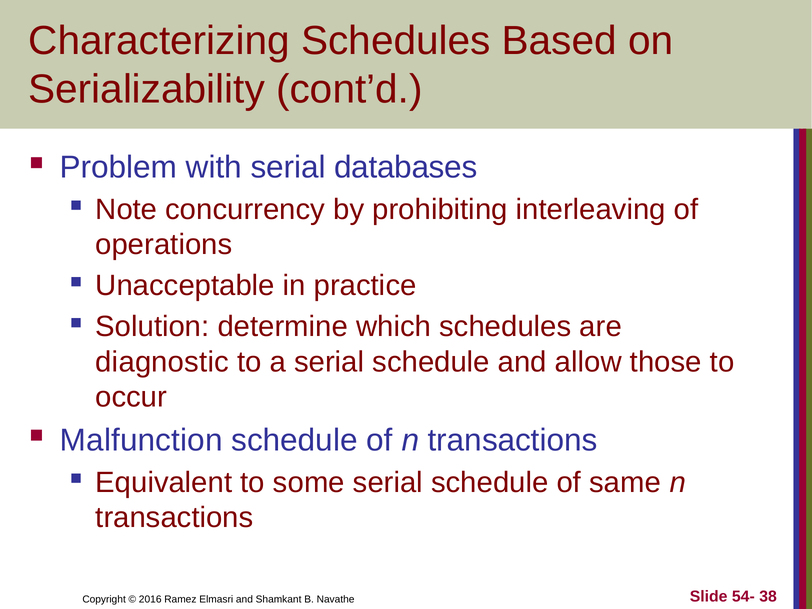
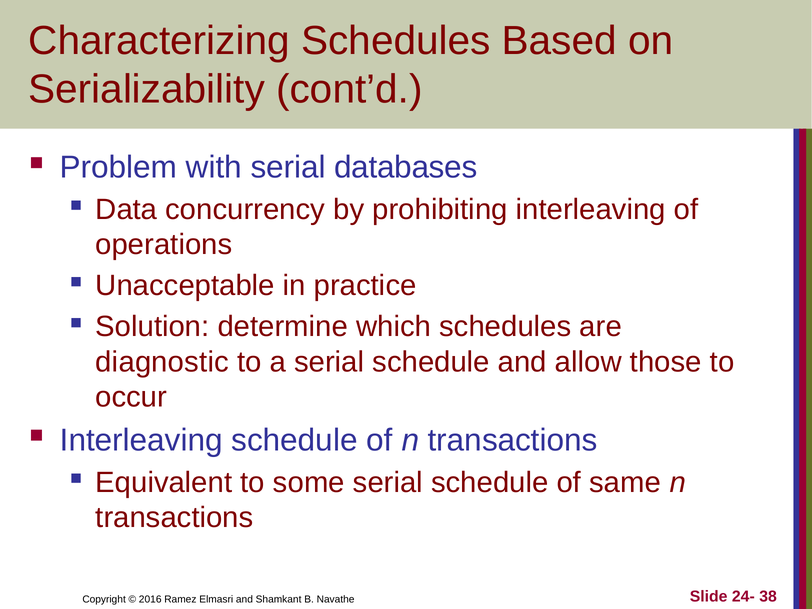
Note: Note -> Data
Malfunction at (141, 440): Malfunction -> Interleaving
54-: 54- -> 24-
